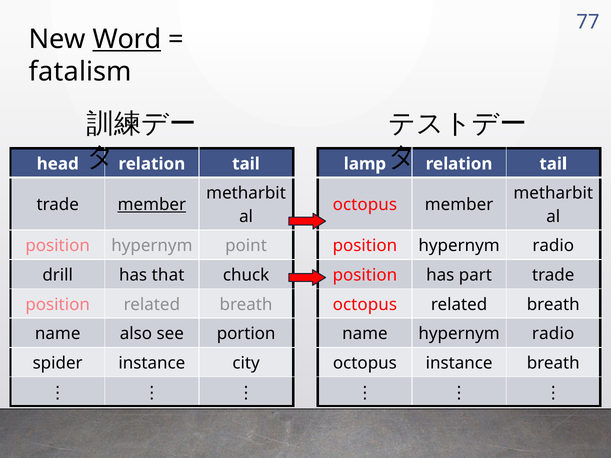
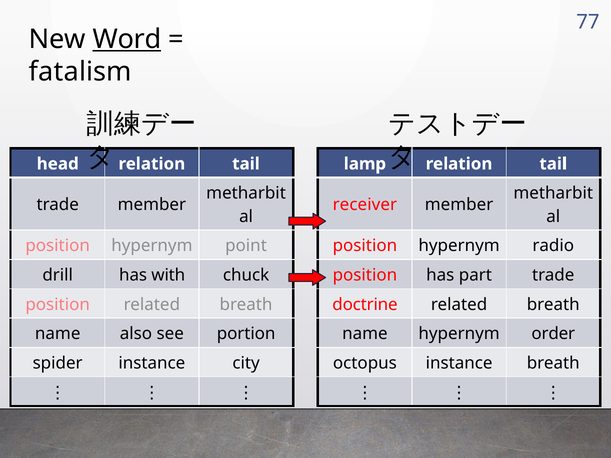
member at (152, 205) underline: present -> none
octopus at (365, 205): octopus -> receiver
that: that -> with
octopus at (365, 305): octopus -> doctrine
name hypernym radio: radio -> order
